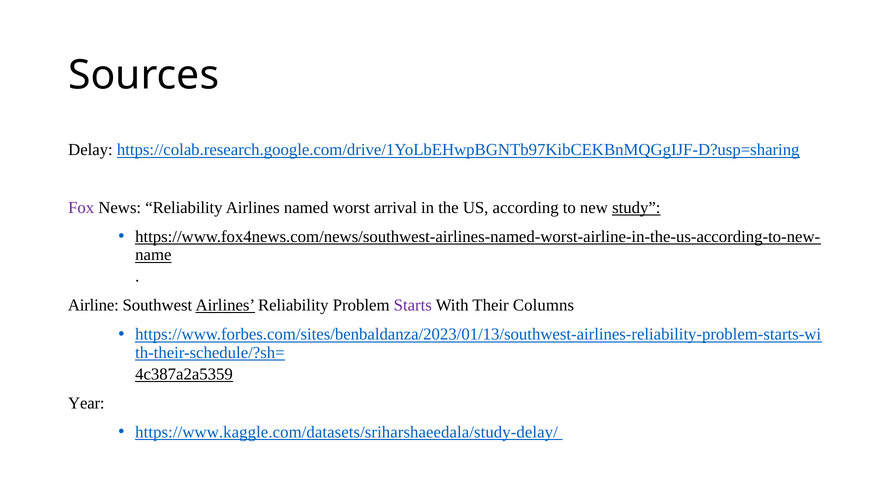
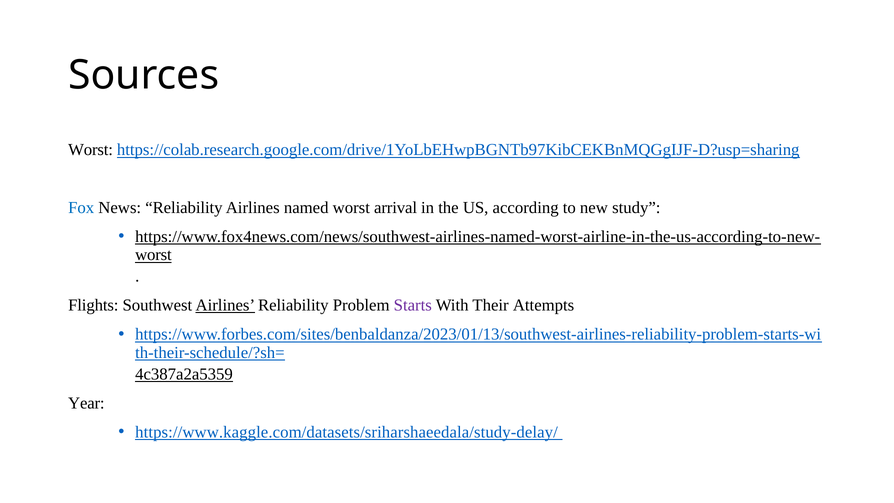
Delay at (90, 150): Delay -> Worst
Fox colour: purple -> blue
study underline: present -> none
name at (153, 255): name -> worst
Airline: Airline -> Flights
Columns: Columns -> Attempts
